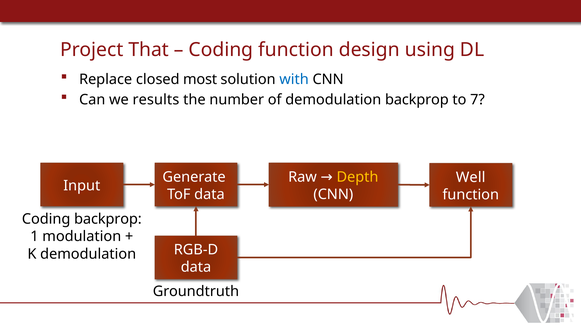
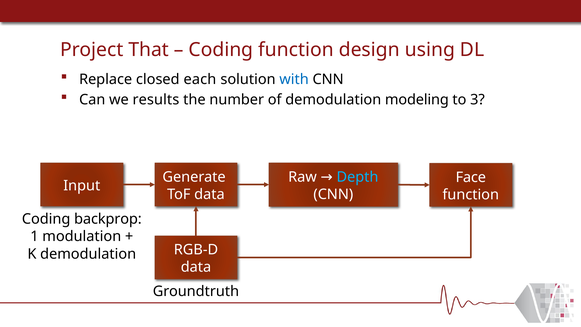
most: most -> each
demodulation backprop: backprop -> modeling
7: 7 -> 3
Depth colour: yellow -> light blue
Well: Well -> Face
